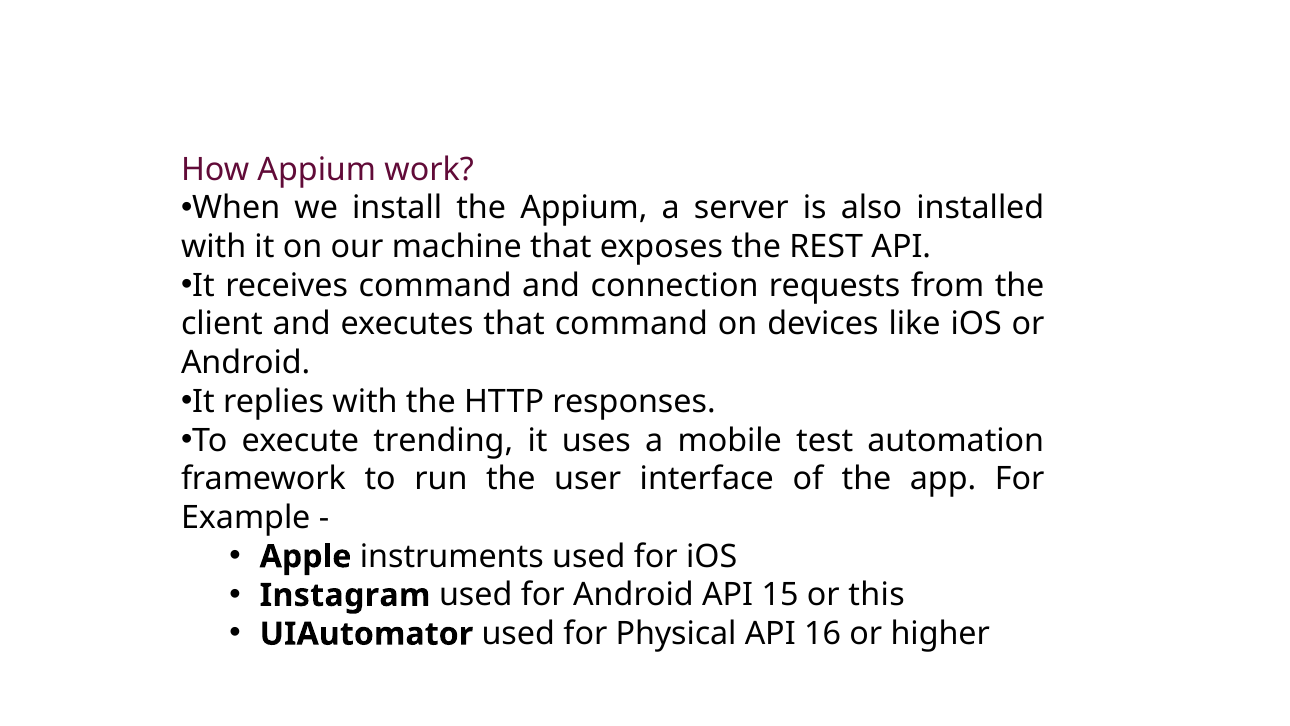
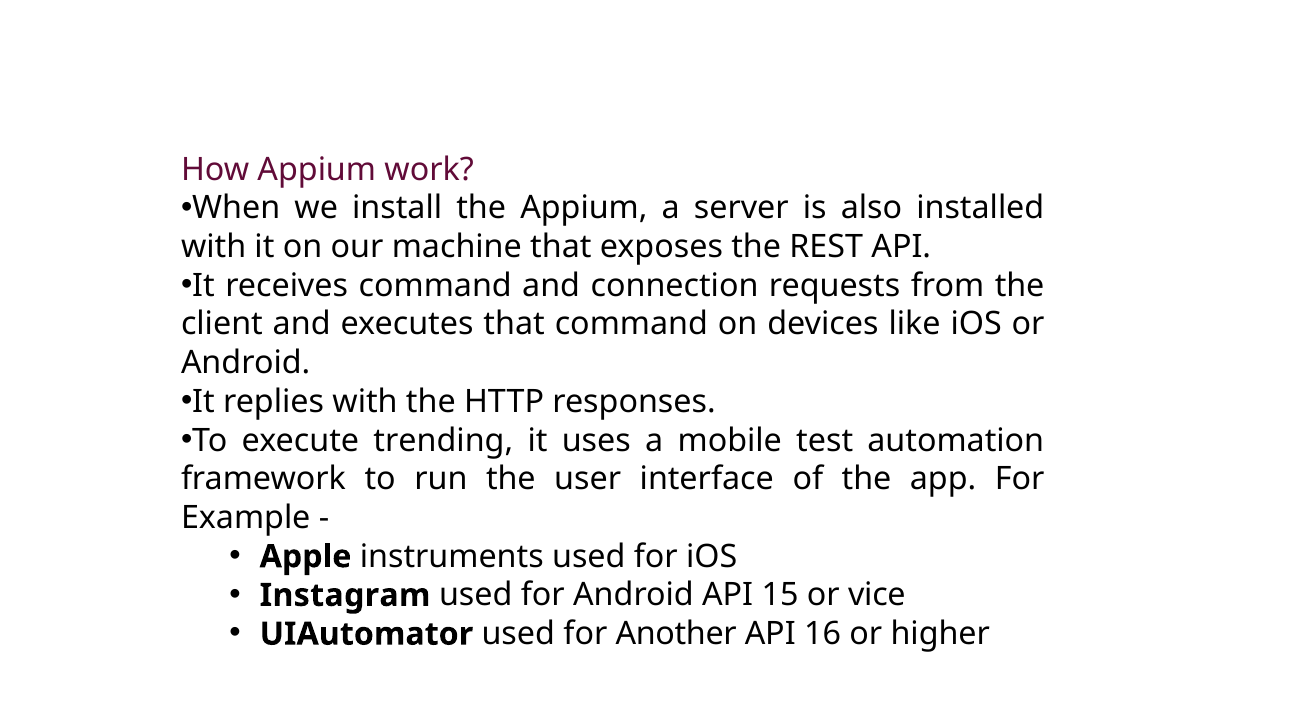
this: this -> vice
Physical: Physical -> Another
